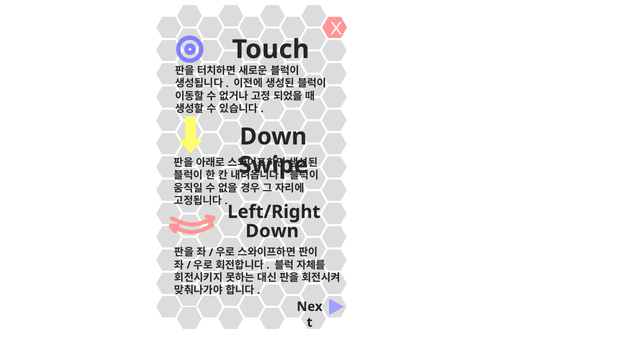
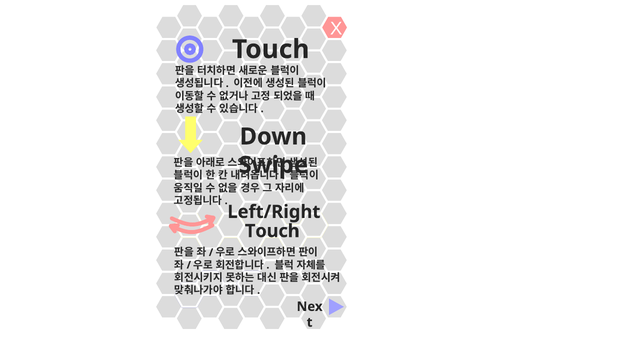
Down at (272, 231): Down -> Touch
